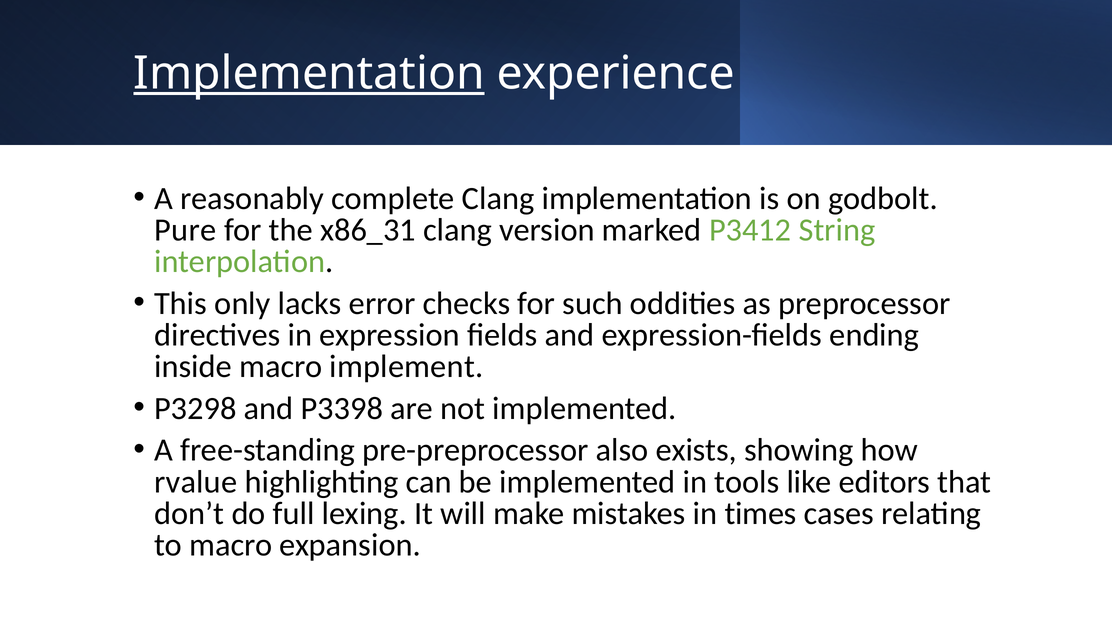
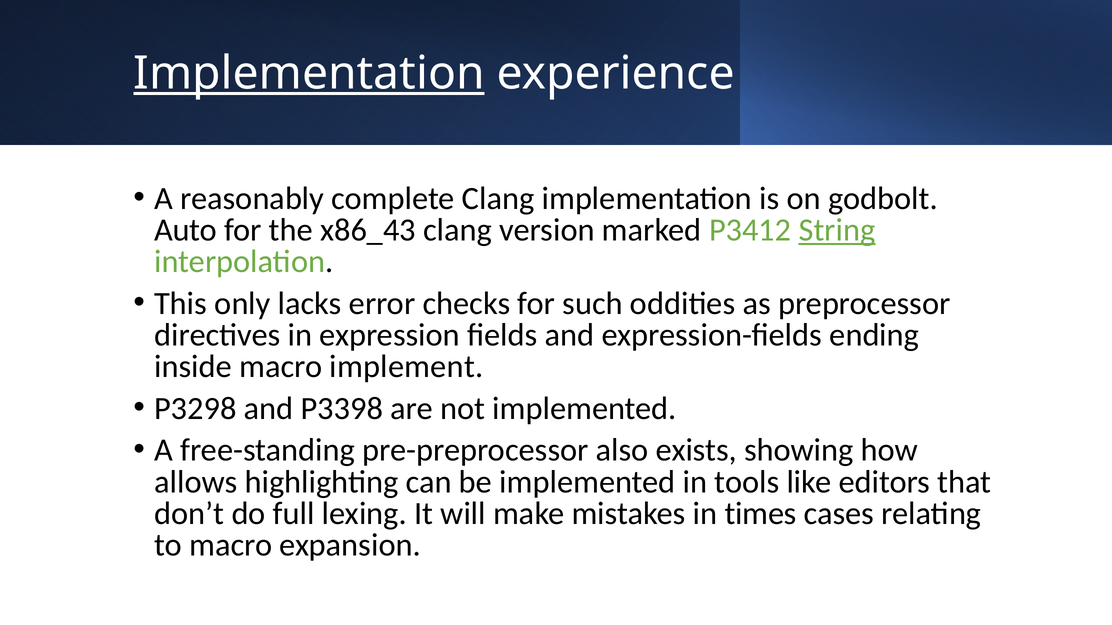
Pure: Pure -> Auto
x86_31: x86_31 -> x86_43
String underline: none -> present
rvalue: rvalue -> allows
